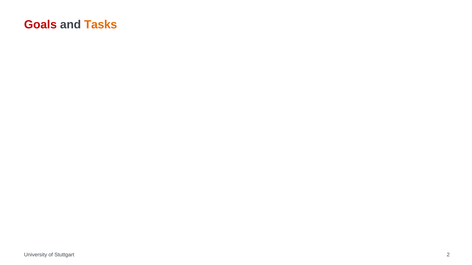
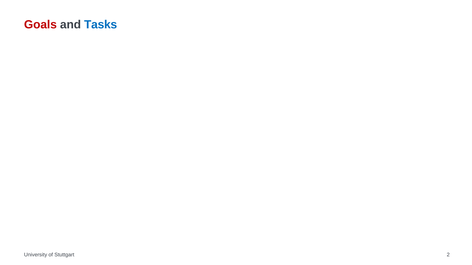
Tasks colour: orange -> blue
